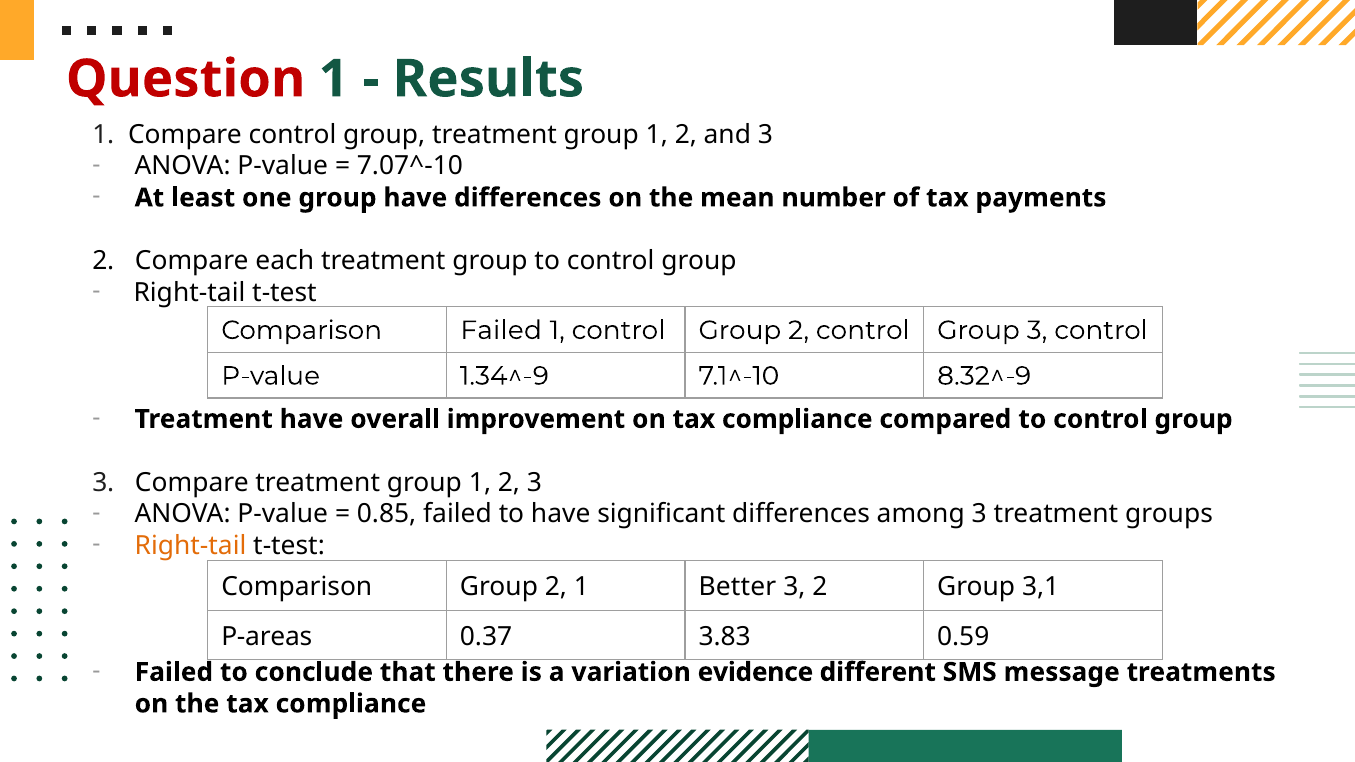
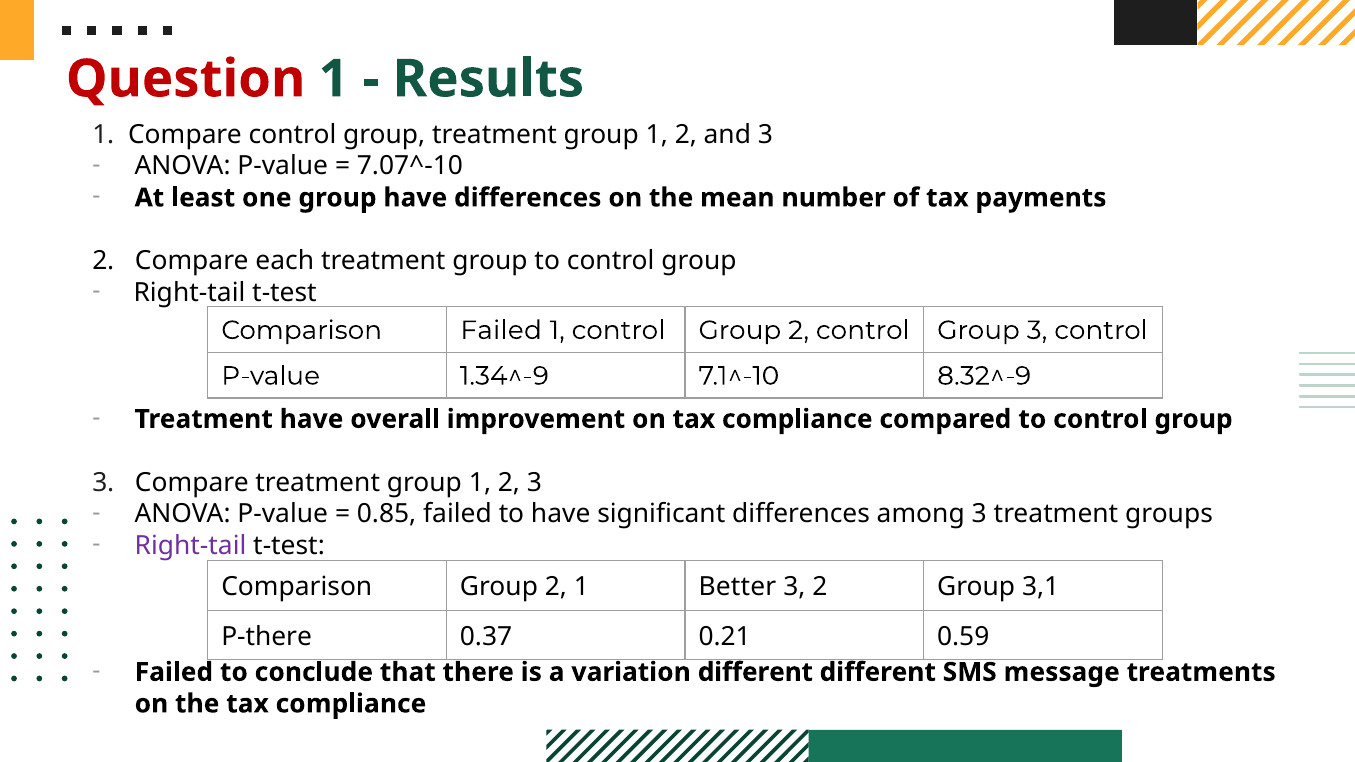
Right-tail at (191, 546) colour: orange -> purple
P-areas: P-areas -> P-there
3.83: 3.83 -> 0.21
variation evidence: evidence -> different
